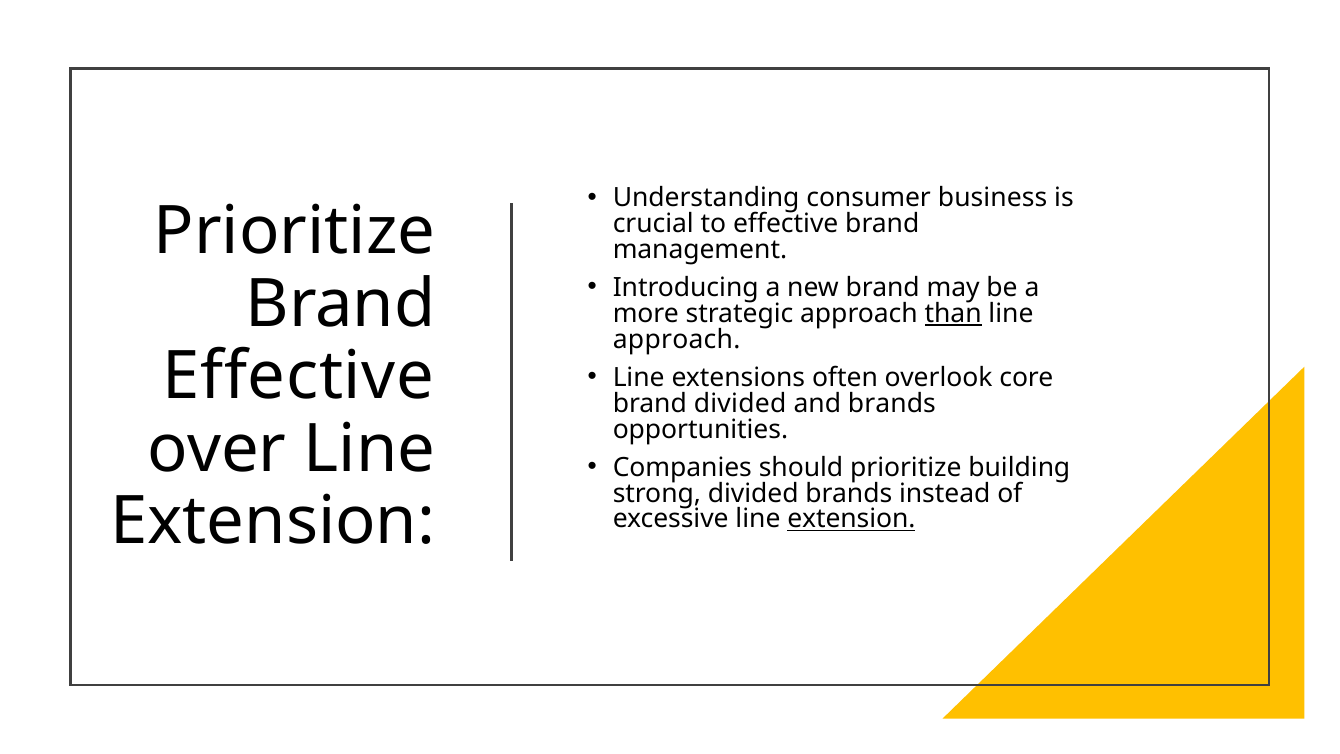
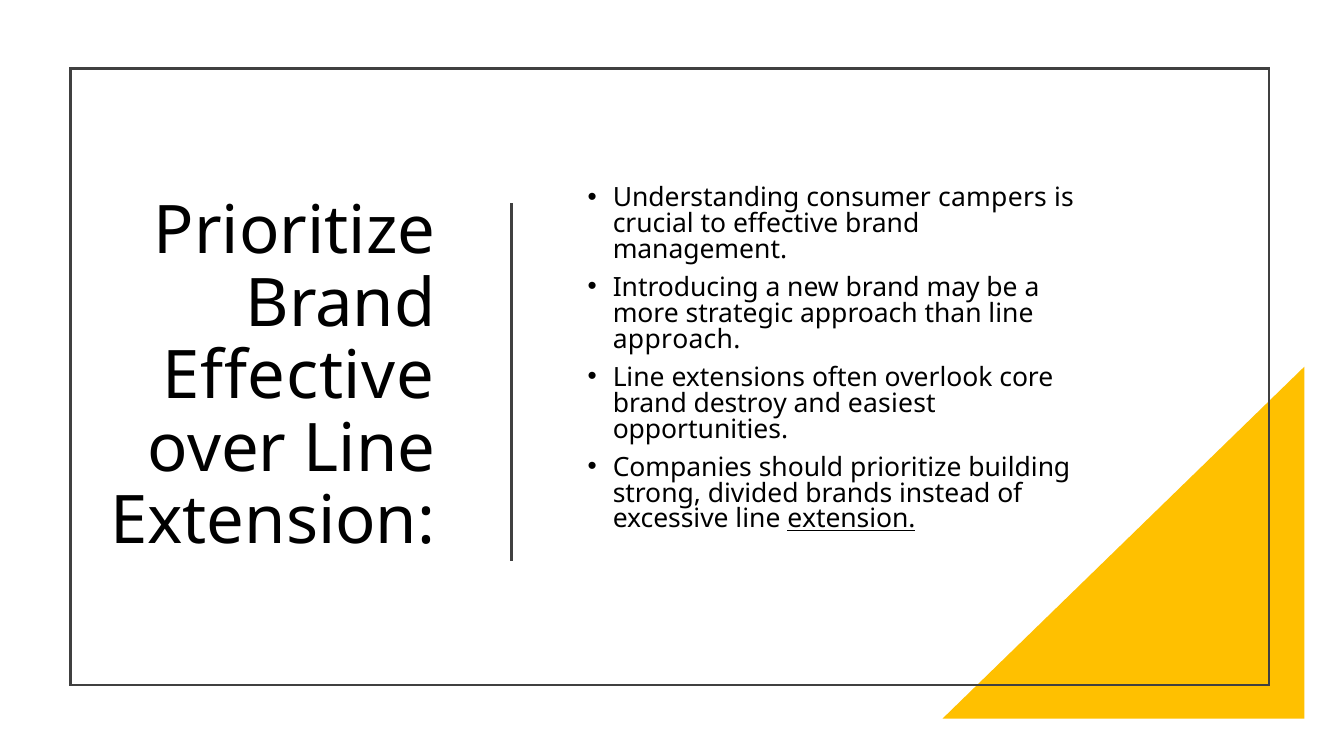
business: business -> campers
than underline: present -> none
brand divided: divided -> destroy
and brands: brands -> easiest
